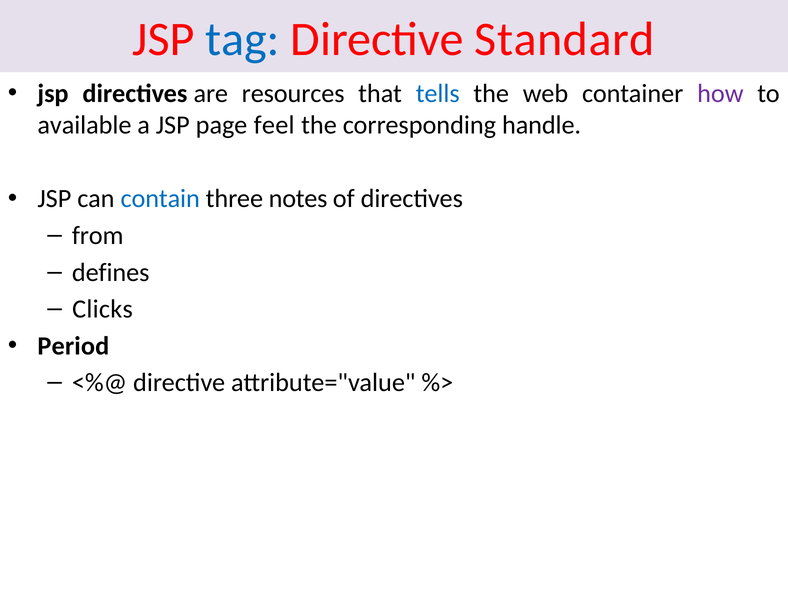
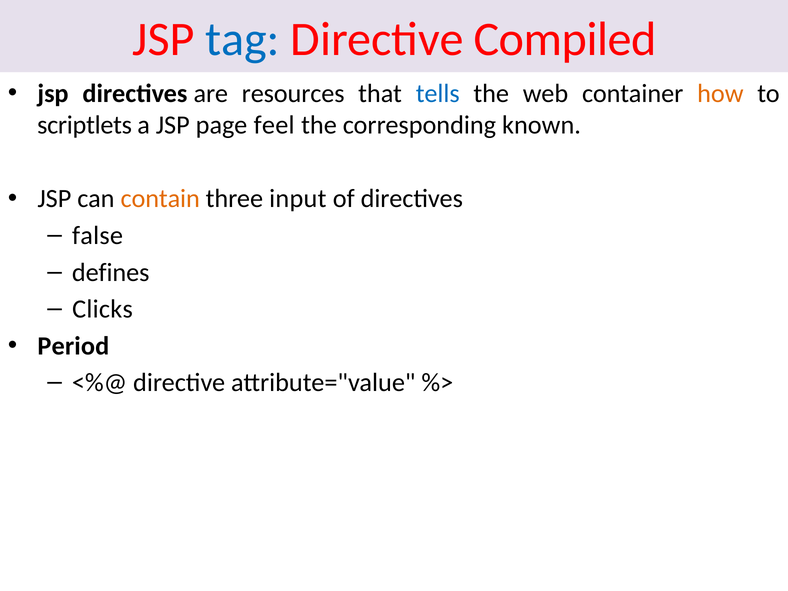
Standard: Standard -> Compiled
how colour: purple -> orange
available: available -> scriptlets
handle: handle -> known
contain colour: blue -> orange
notes: notes -> input
from: from -> false
